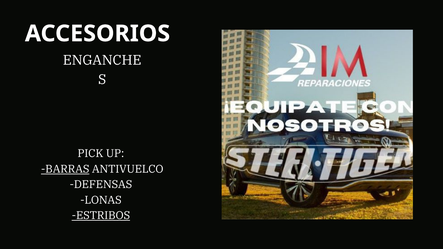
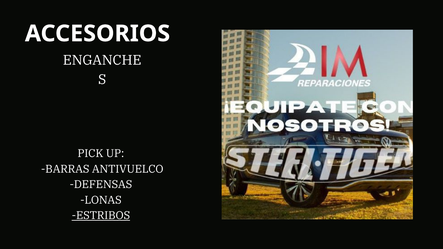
BARRAS underline: present -> none
